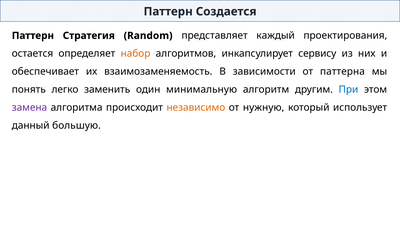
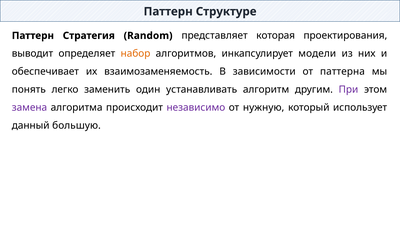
Создается: Создается -> Структуре
каждый: каждый -> которая
остается: остается -> выводит
сервису: сервису -> модели
минимальную: минимальную -> устанавливать
При colour: blue -> purple
независимо colour: orange -> purple
